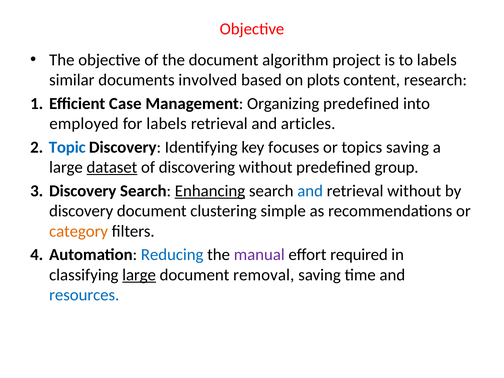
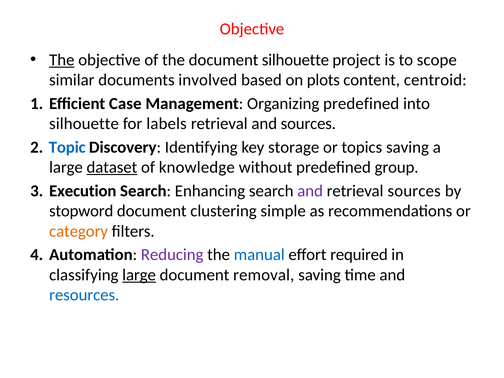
The at (62, 60) underline: none -> present
document algorithm: algorithm -> silhouette
to labels: labels -> scope
research: research -> centroid
employed at (84, 124): employed -> silhouette
and articles: articles -> sources
focuses: focuses -> storage
discovering: discovering -> knowledge
Discovery at (83, 191): Discovery -> Execution
Enhancing underline: present -> none
and at (310, 191) colour: blue -> purple
retrieval without: without -> sources
discovery at (81, 211): discovery -> stopword
Reducing colour: blue -> purple
manual colour: purple -> blue
